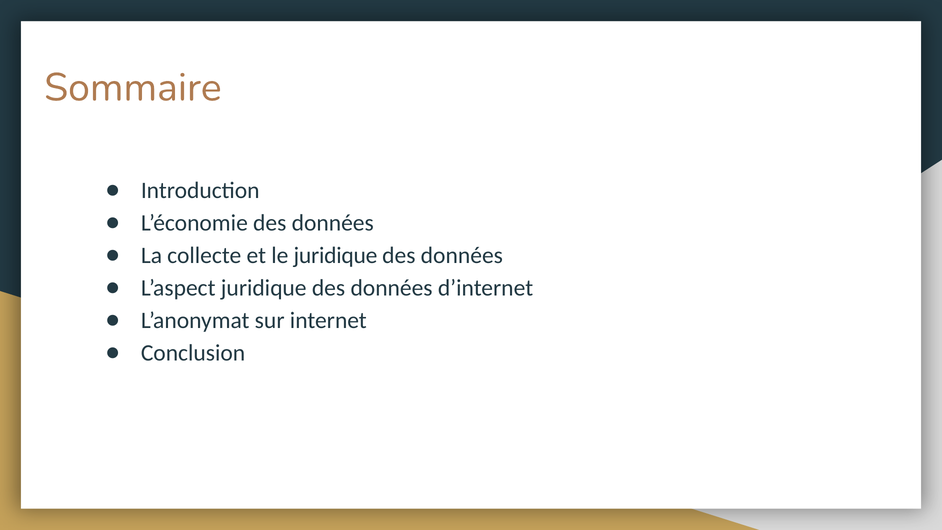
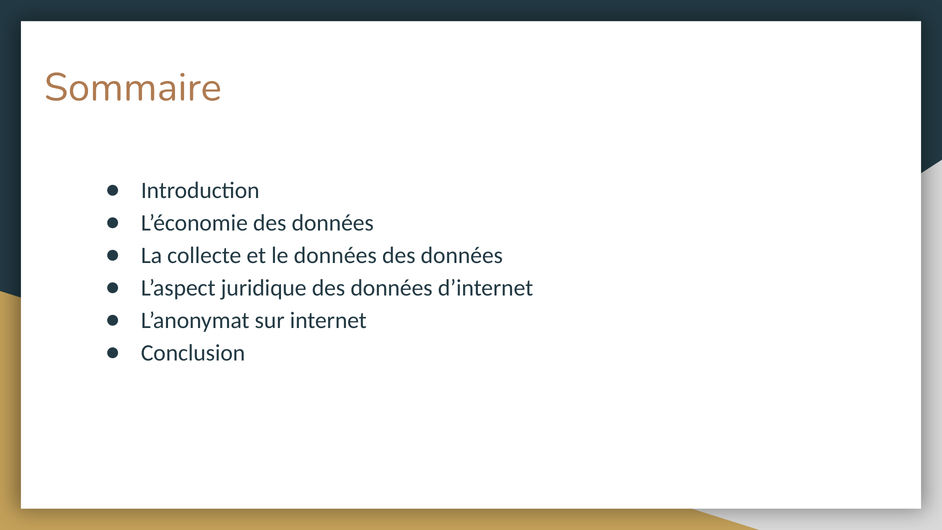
le juridique: juridique -> données
